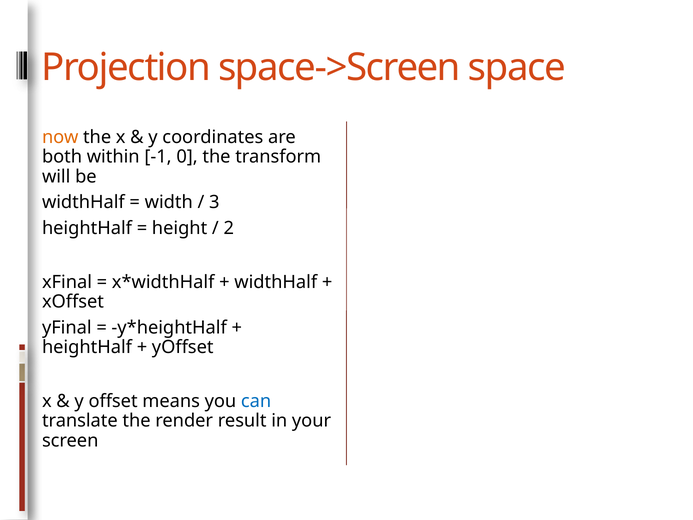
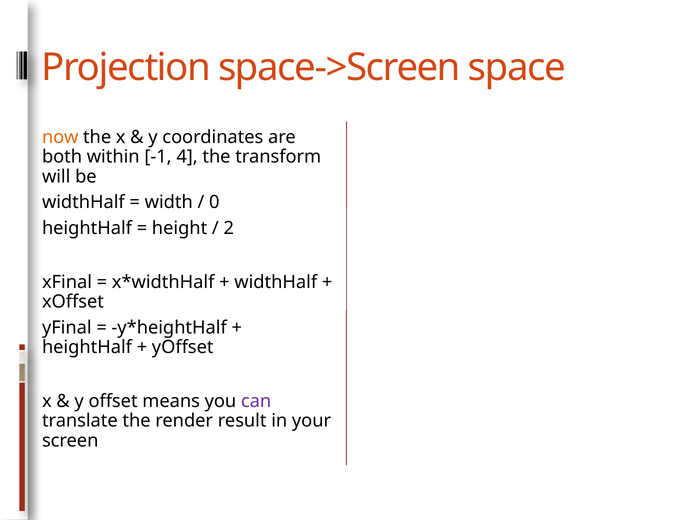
0: 0 -> 4
3: 3 -> 0
can colour: blue -> purple
